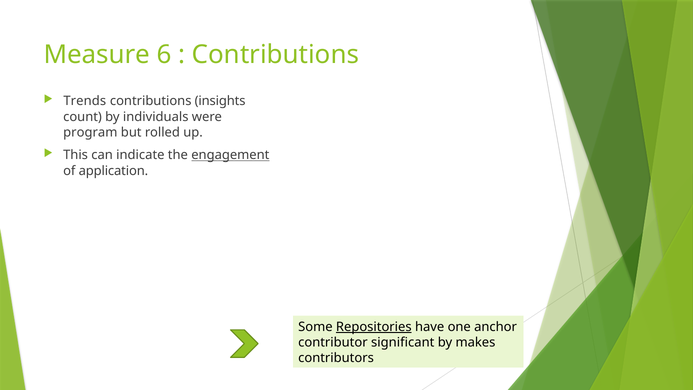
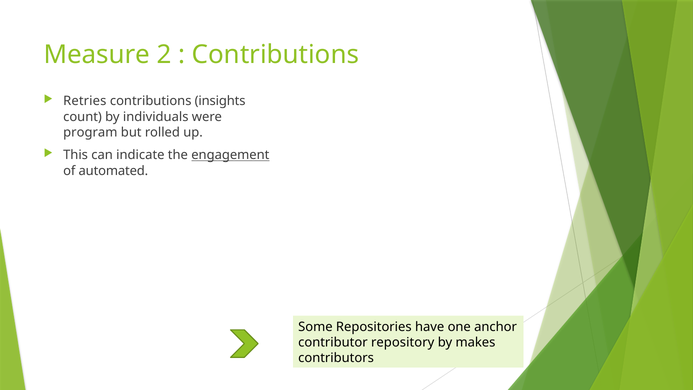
6: 6 -> 2
Trends: Trends -> Retries
application: application -> automated
Repositories underline: present -> none
significant: significant -> repository
